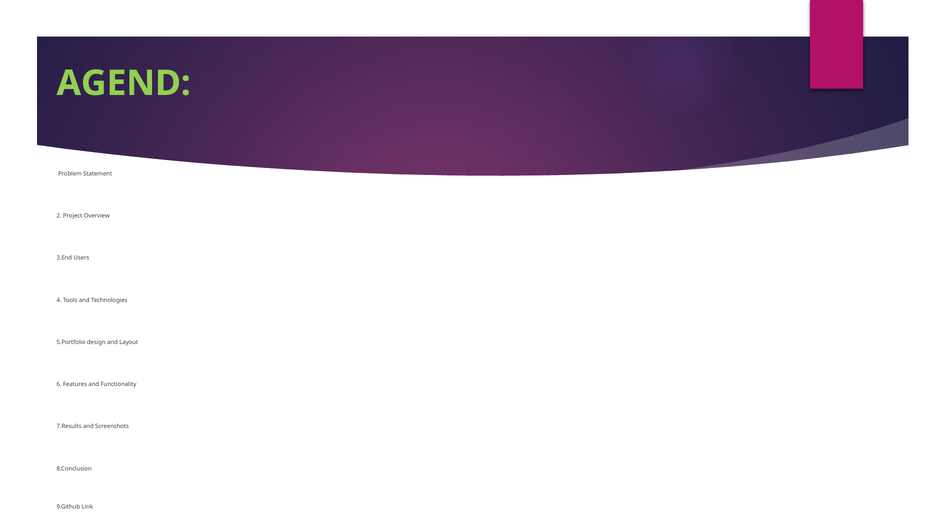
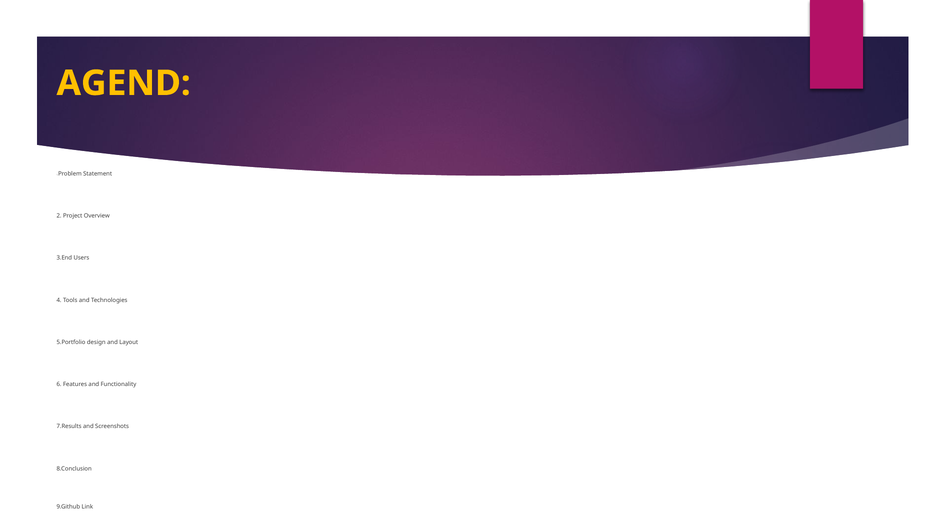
AGEND colour: light green -> yellow
